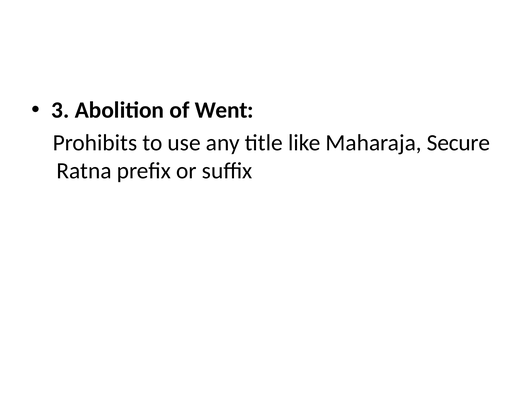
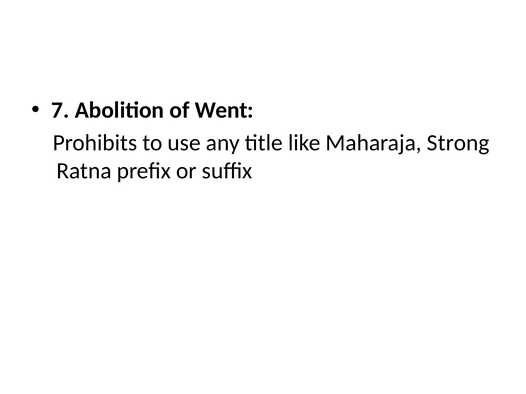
3: 3 -> 7
Secure: Secure -> Strong
